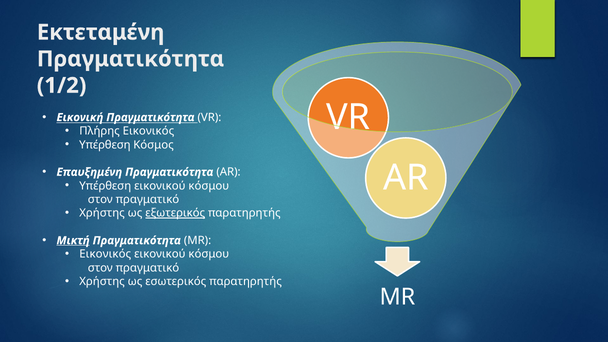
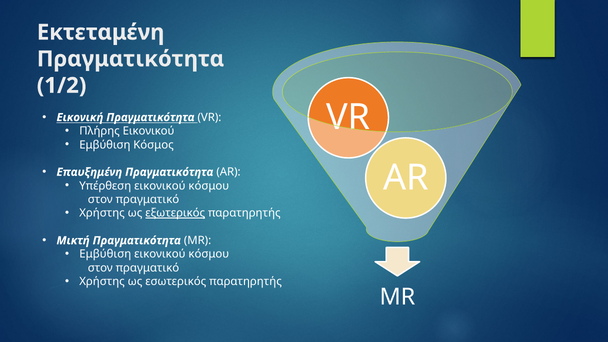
Πλήρης Εικονικός: Εικονικός -> Εικονικού
Υπέρθεση at (105, 145): Υπέρθεση -> Εμβύθιση
Μικτή underline: present -> none
Εικονικός at (105, 254): Εικονικός -> Εμβύθιση
